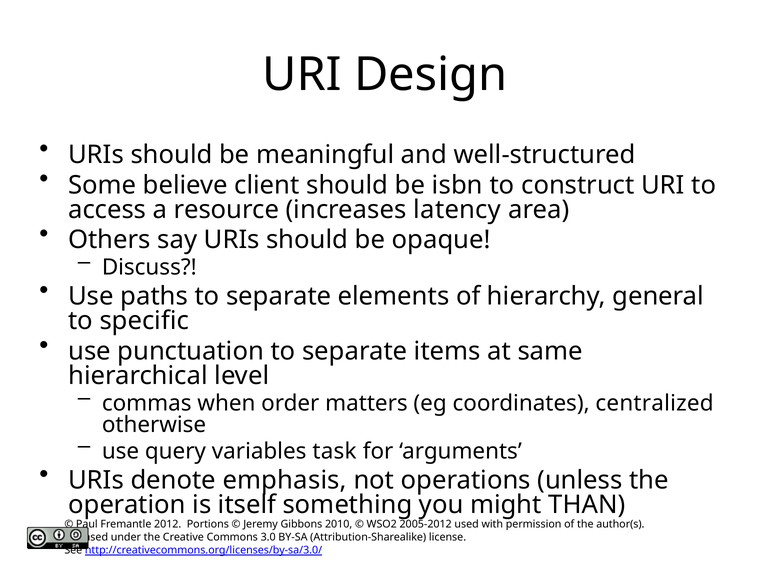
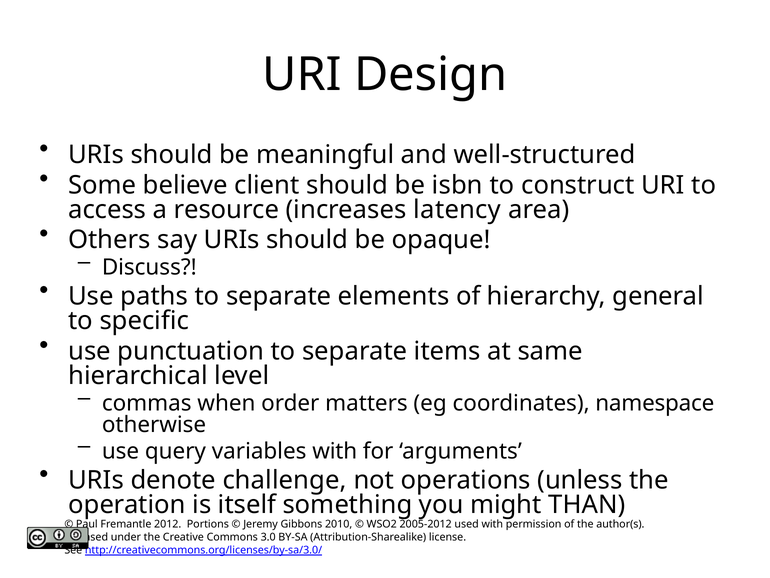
centralized: centralized -> namespace
variables task: task -> with
emphasis: emphasis -> challenge
